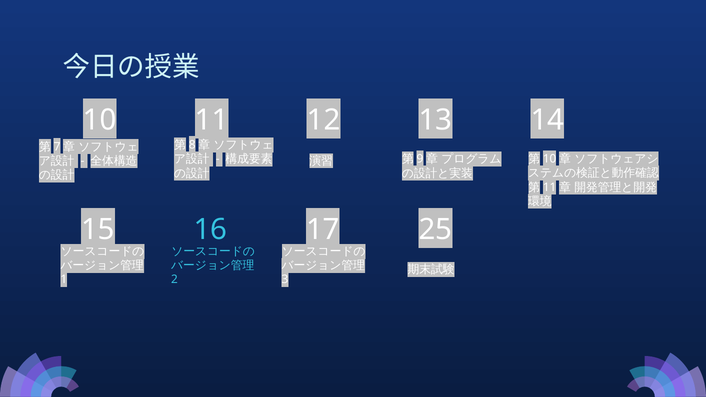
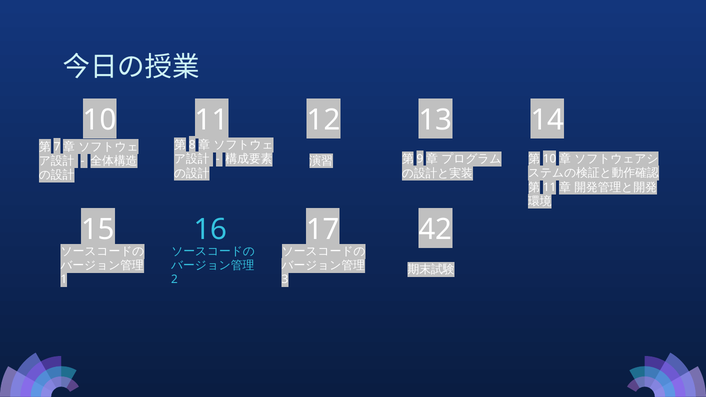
25: 25 -> 42
